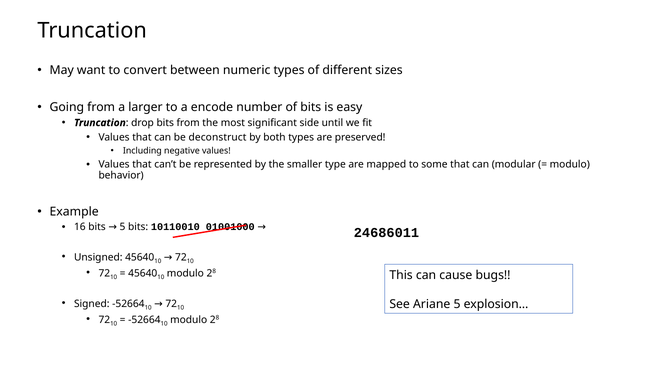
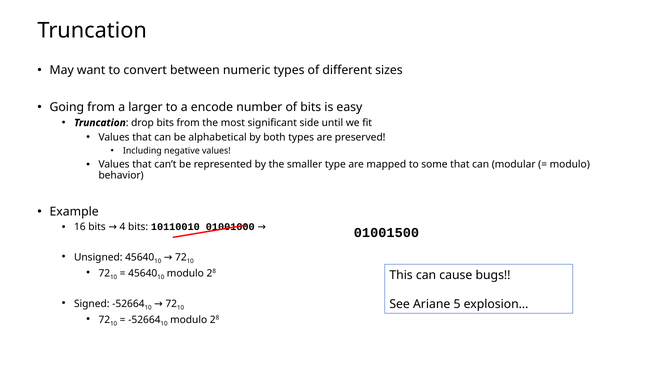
deconstruct: deconstruct -> alphabetical
bits 5: 5 -> 4
24686011: 24686011 -> 01001500
